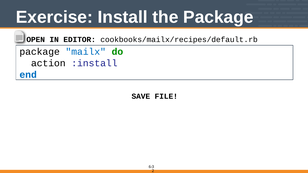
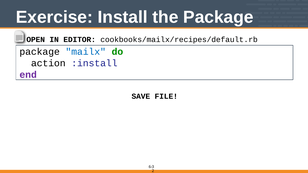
end colour: blue -> purple
